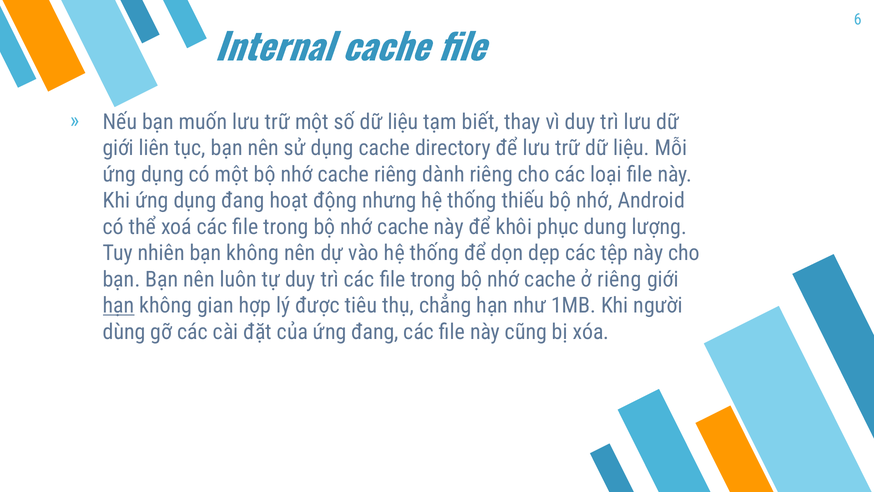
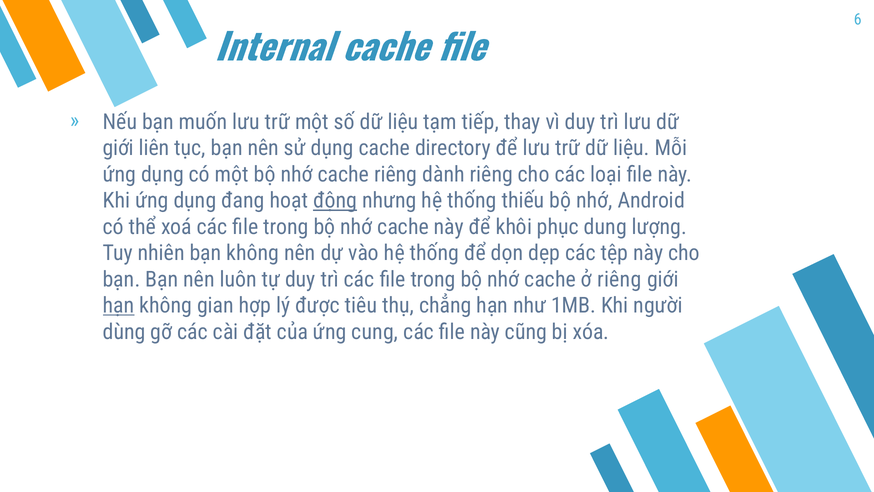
biết: biết -> tiếp
động underline: none -> present
ứng đang: đang -> cung
